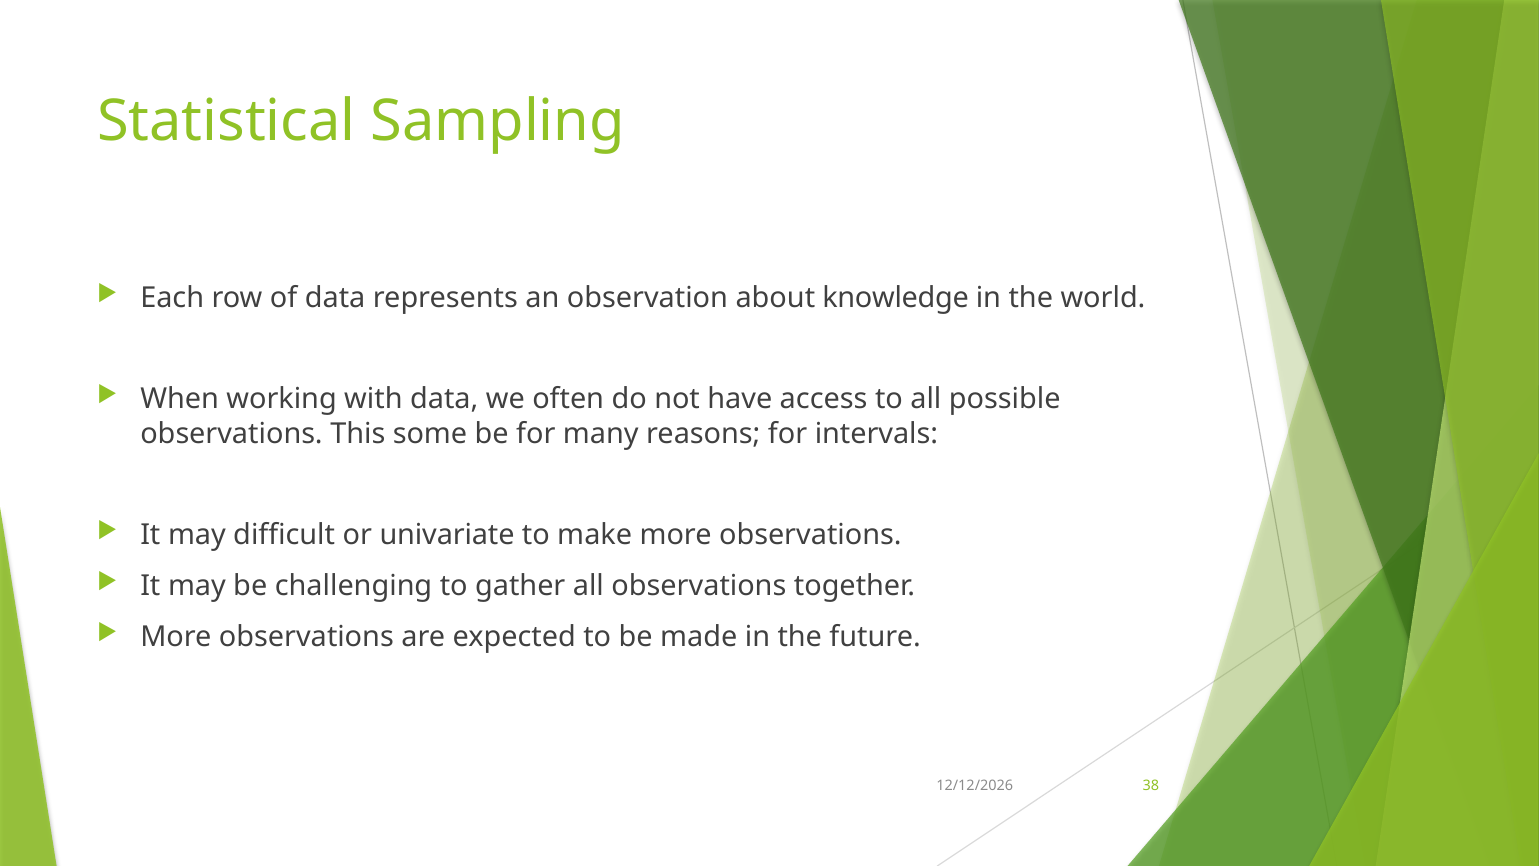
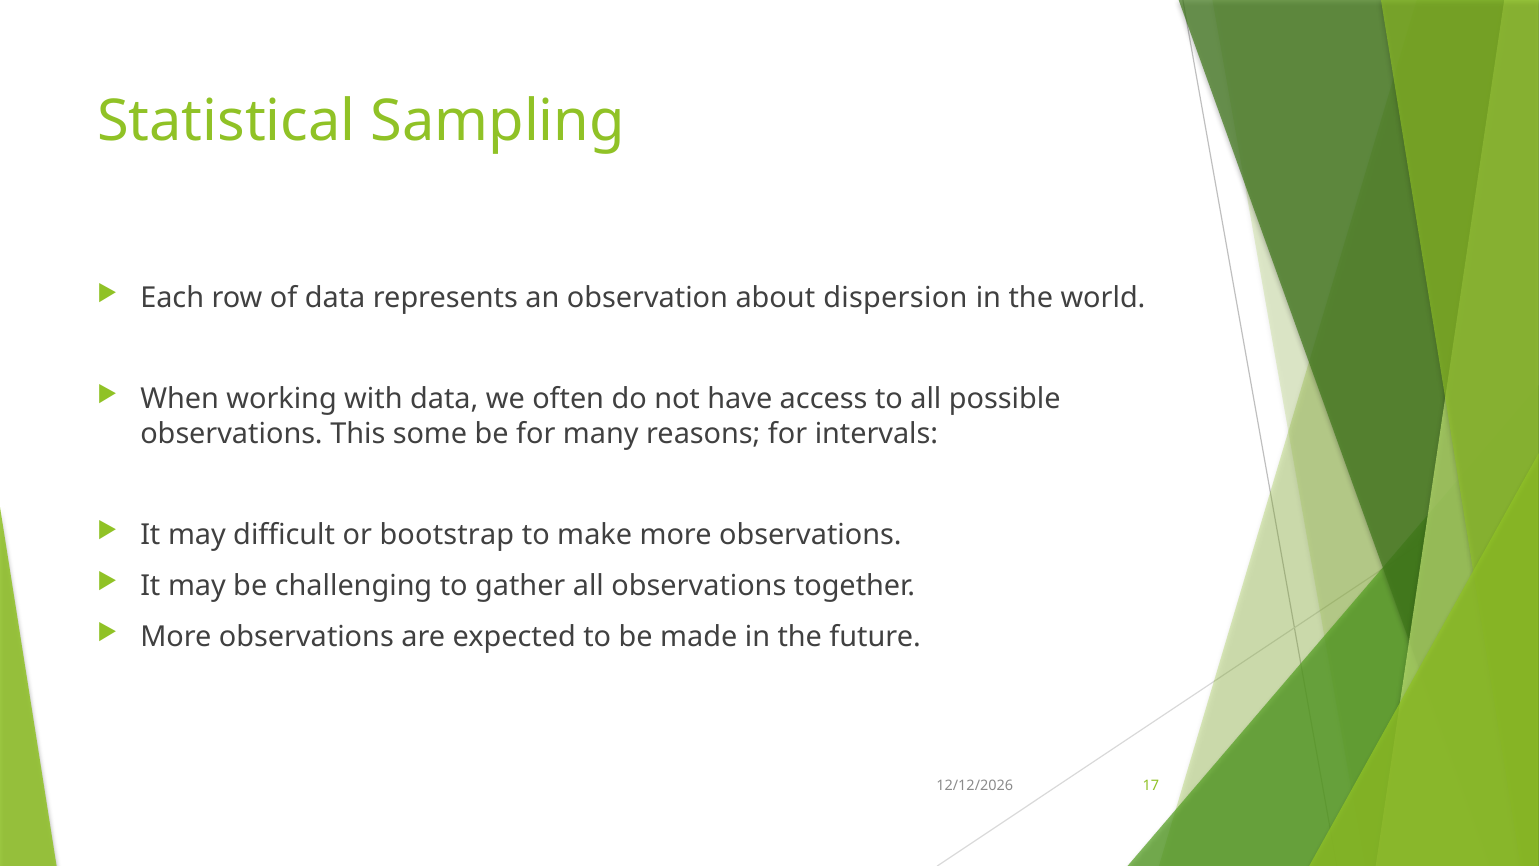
knowledge: knowledge -> dispersion
univariate: univariate -> bootstrap
38: 38 -> 17
